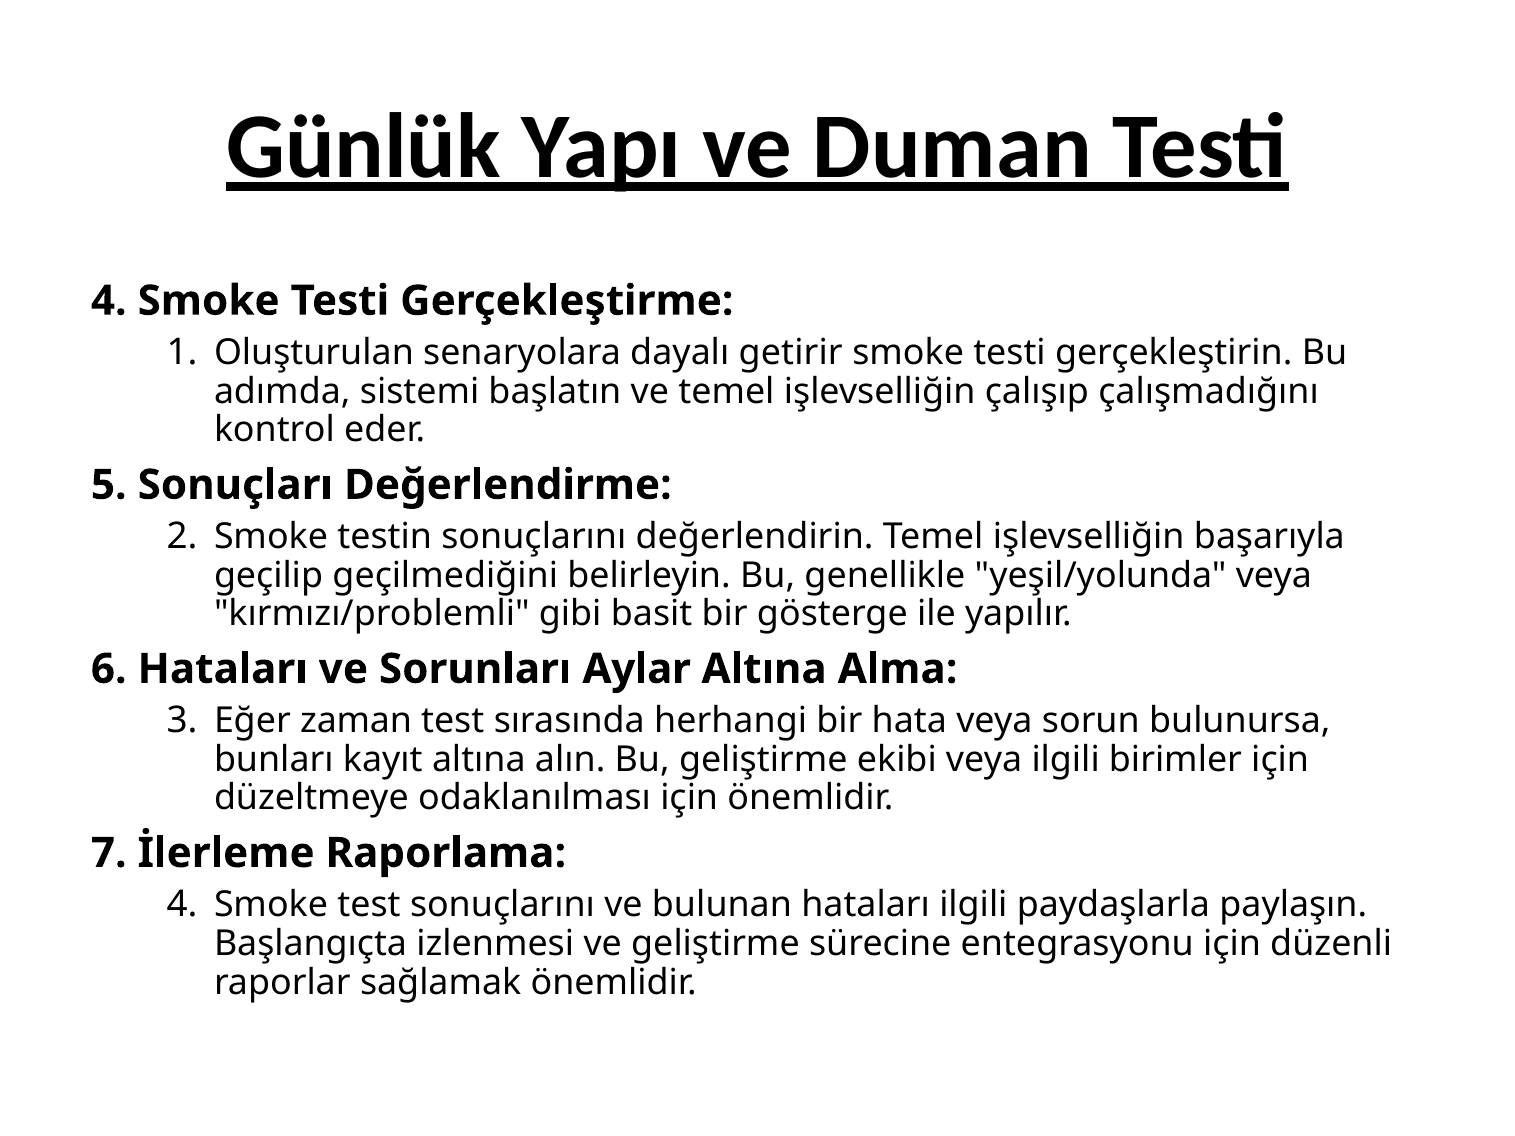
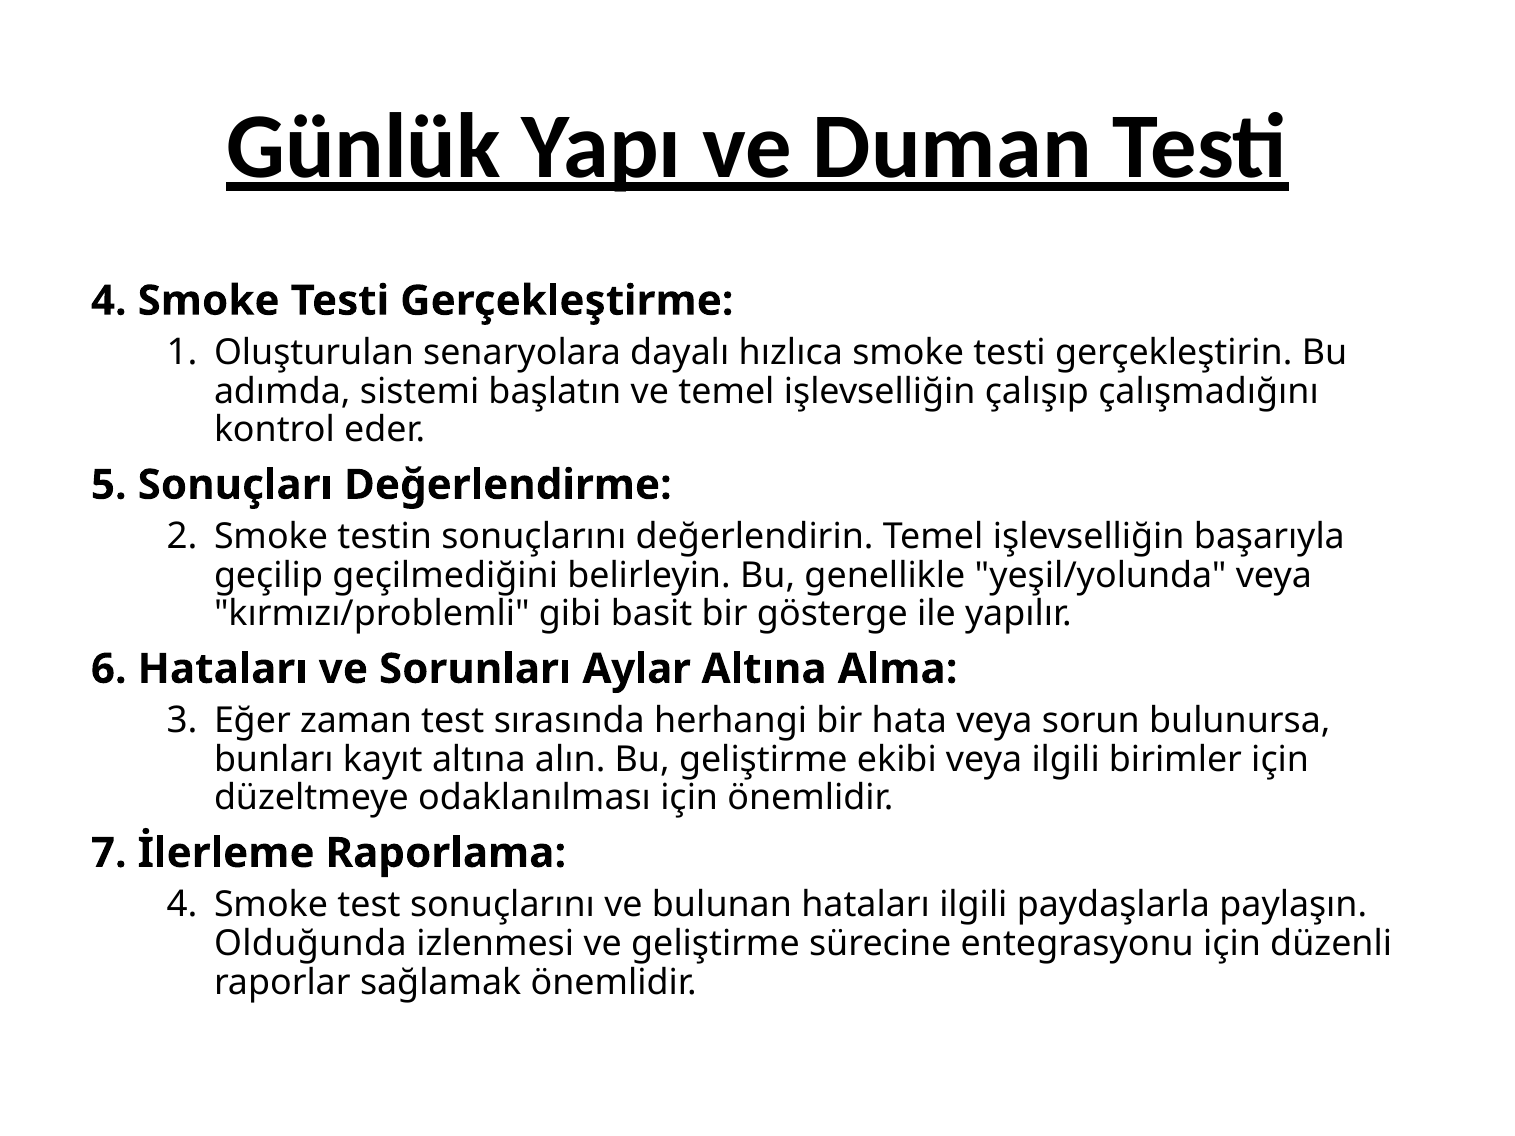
getirir: getirir -> hızlıca
Başlangıçta: Başlangıçta -> Olduğunda
